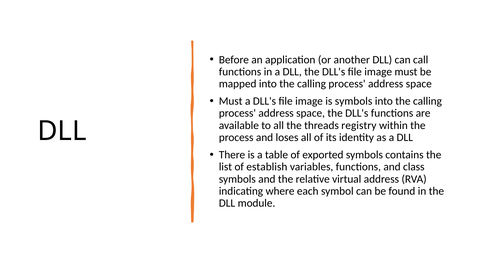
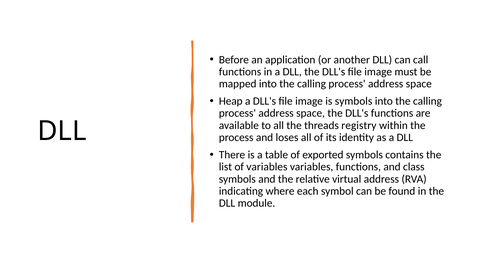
Must at (231, 101): Must -> Heap
of establish: establish -> variables
